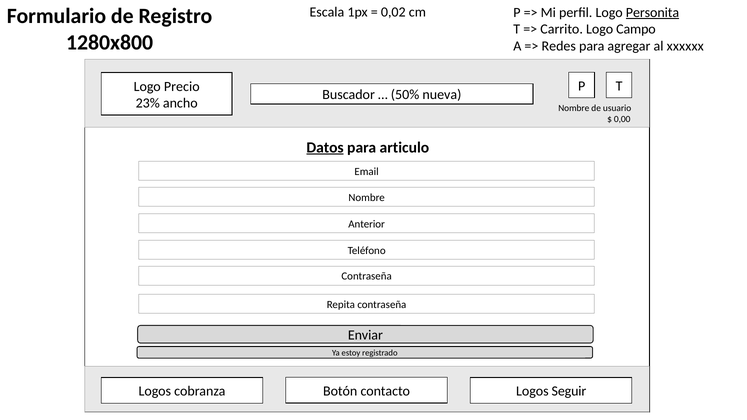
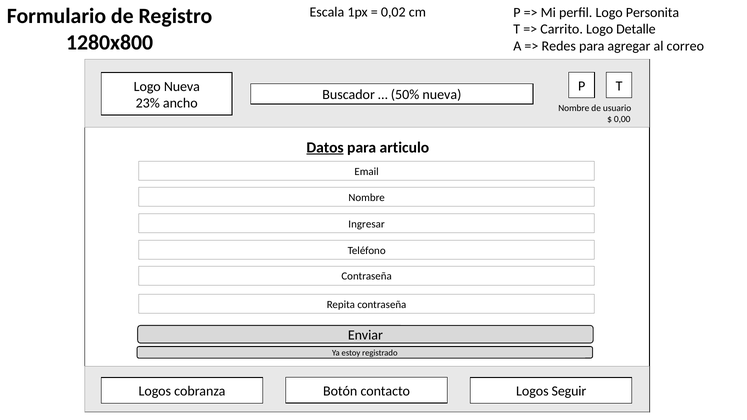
Personita underline: present -> none
Campo: Campo -> Detalle
xxxxxx: xxxxxx -> correo
Logo Precio: Precio -> Nueva
Anterior: Anterior -> Ingresar
